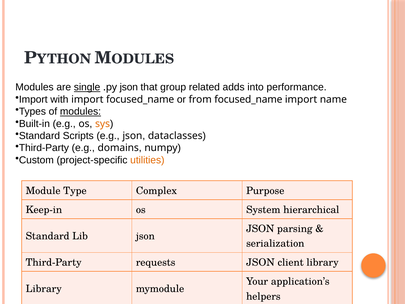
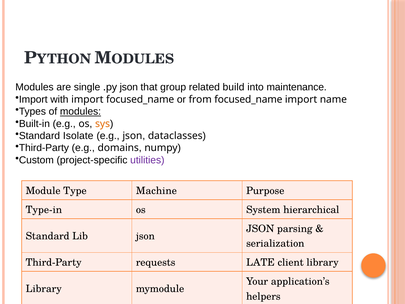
single underline: present -> none
adds: adds -> build
performance: performance -> maintenance
Scripts: Scripts -> Isolate
utilities colour: orange -> purple
Complex: Complex -> Machine
Keep-in: Keep-in -> Type-in
requests JSON: JSON -> LATE
